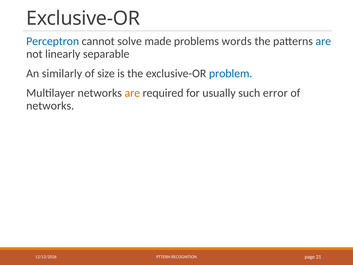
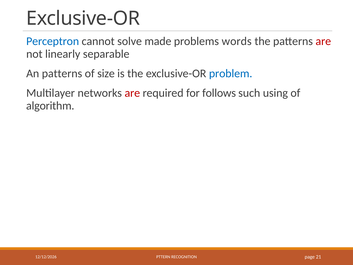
are at (323, 41) colour: blue -> red
An similarly: similarly -> patterns
are at (132, 93) colour: orange -> red
usually: usually -> follows
error: error -> using
networks at (50, 106): networks -> algorithm
